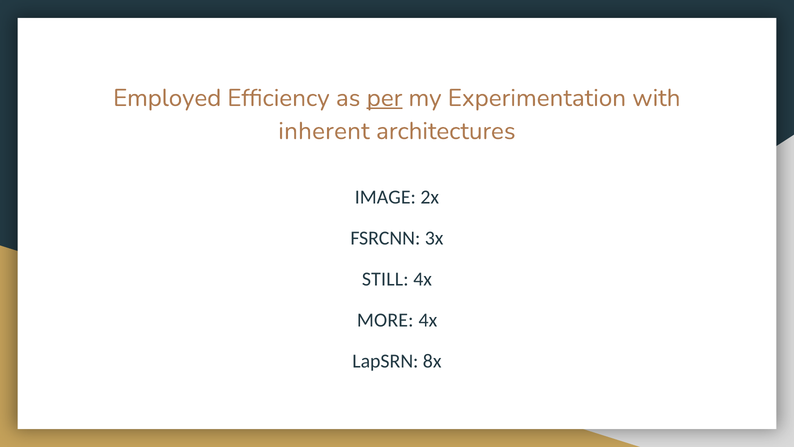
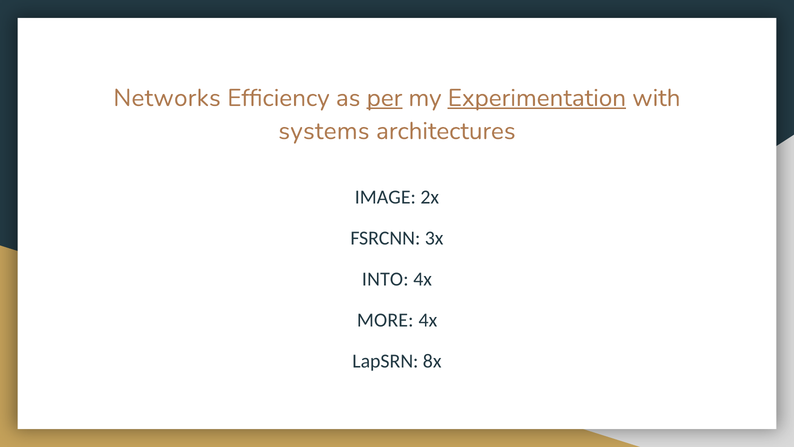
Employed: Employed -> Networks
Experimentation underline: none -> present
inherent: inherent -> systems
STILL: STILL -> INTO
